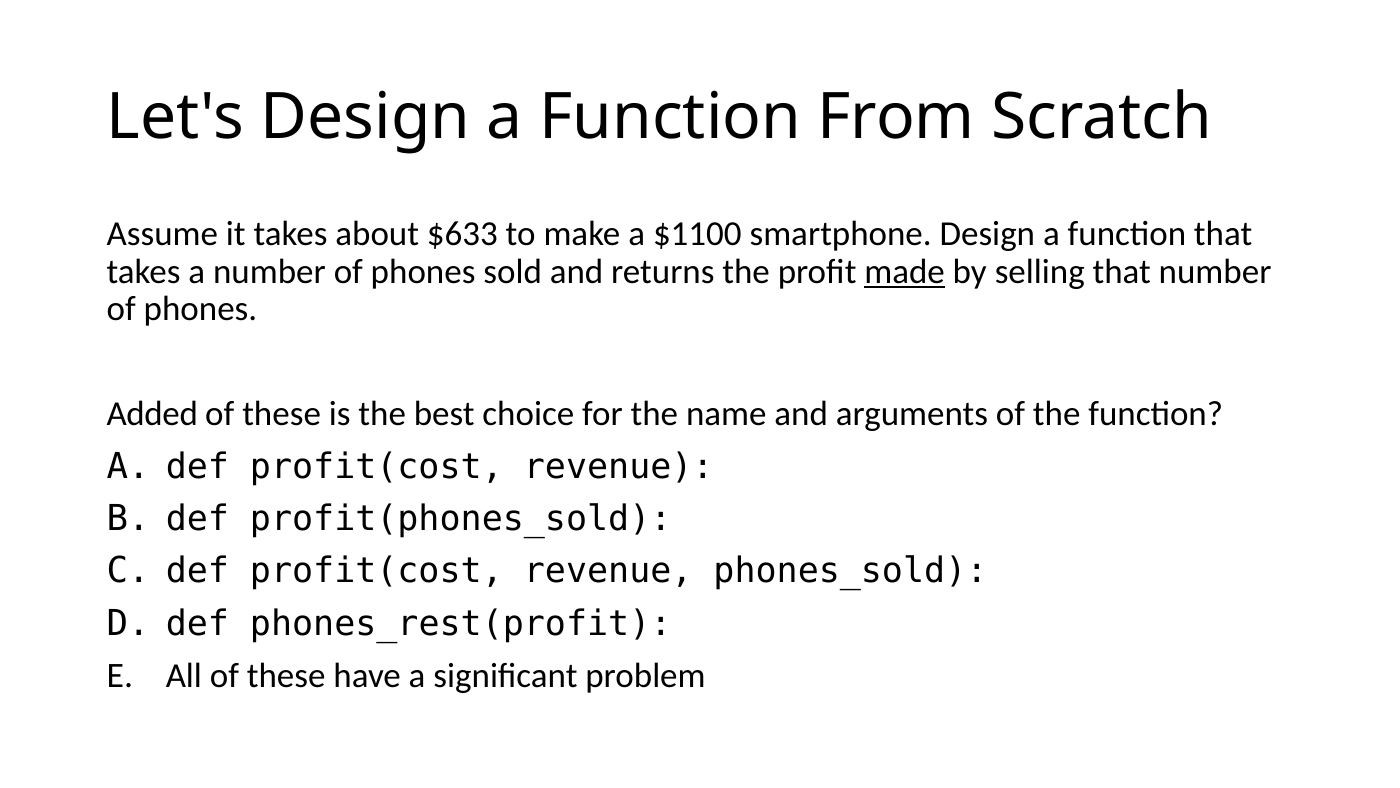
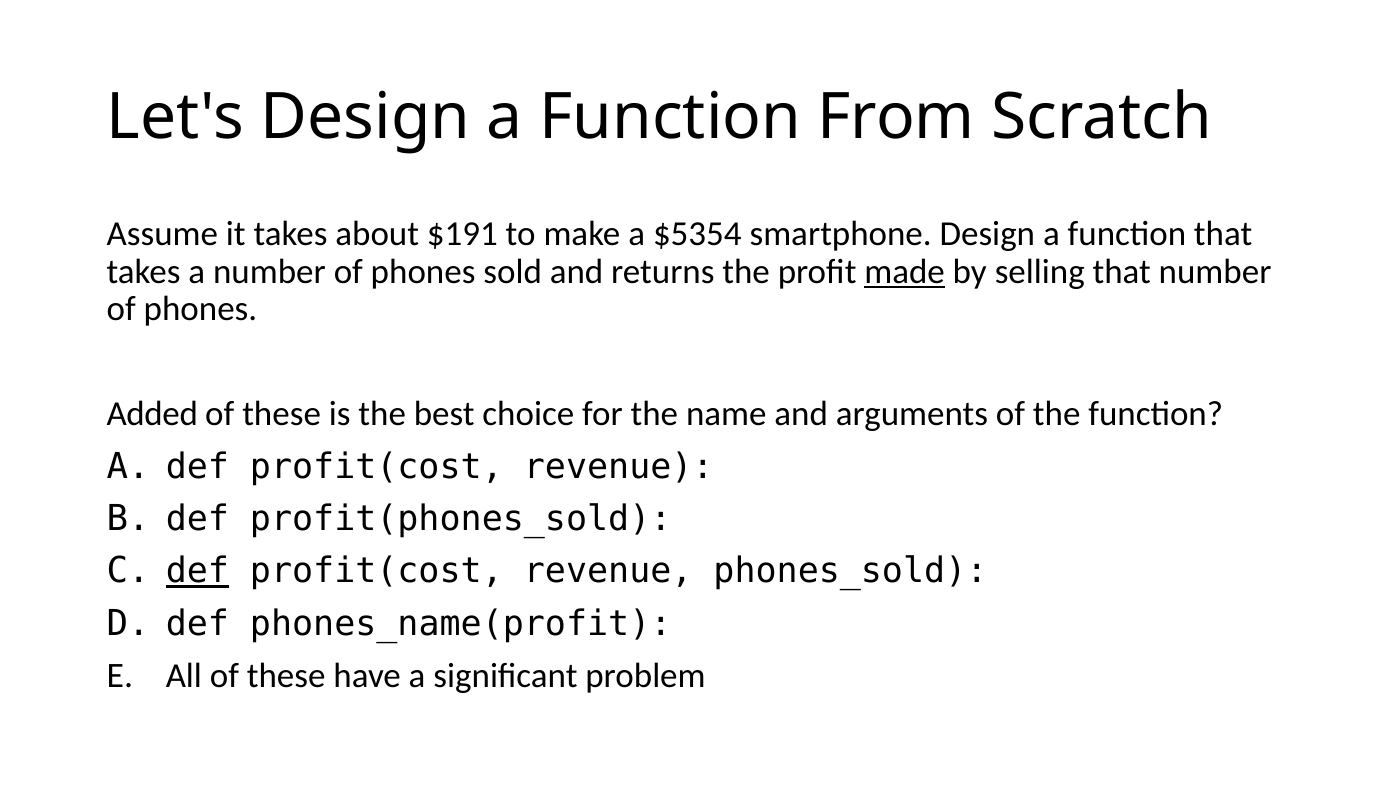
$633: $633 -> $191
$1100: $1100 -> $5354
def at (197, 571) underline: none -> present
phones_rest(profit: phones_rest(profit -> phones_name(profit
